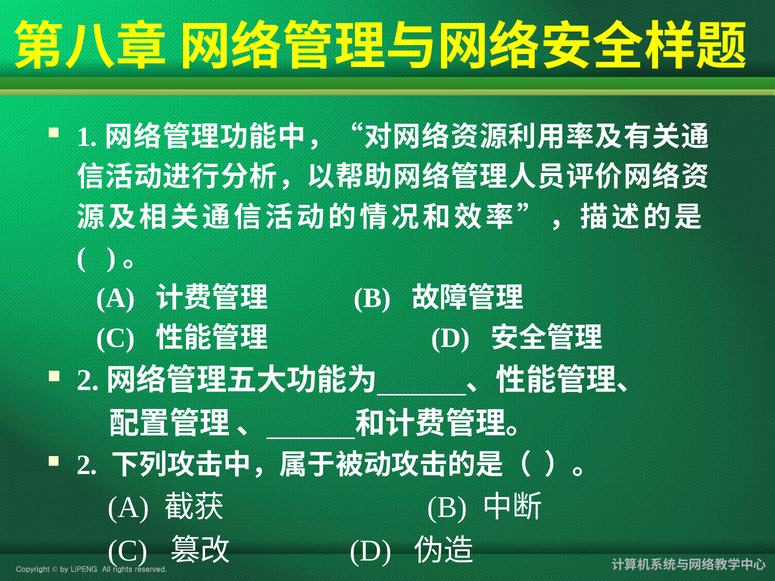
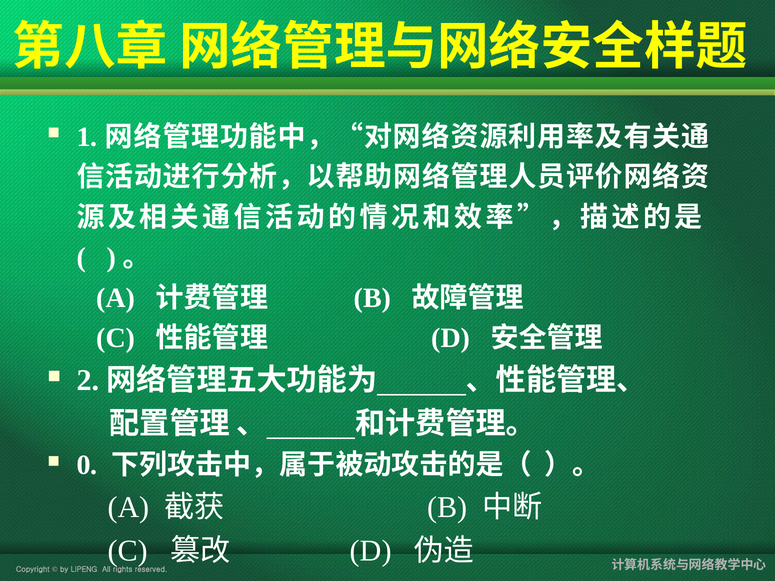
2 at (87, 465): 2 -> 0
